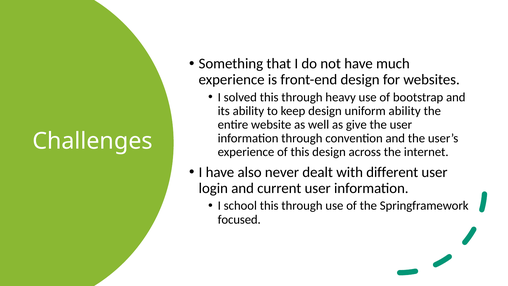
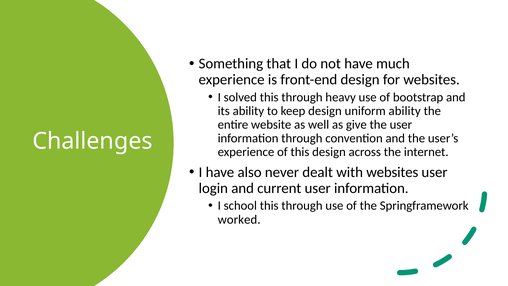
with different: different -> websites
focused: focused -> worked
